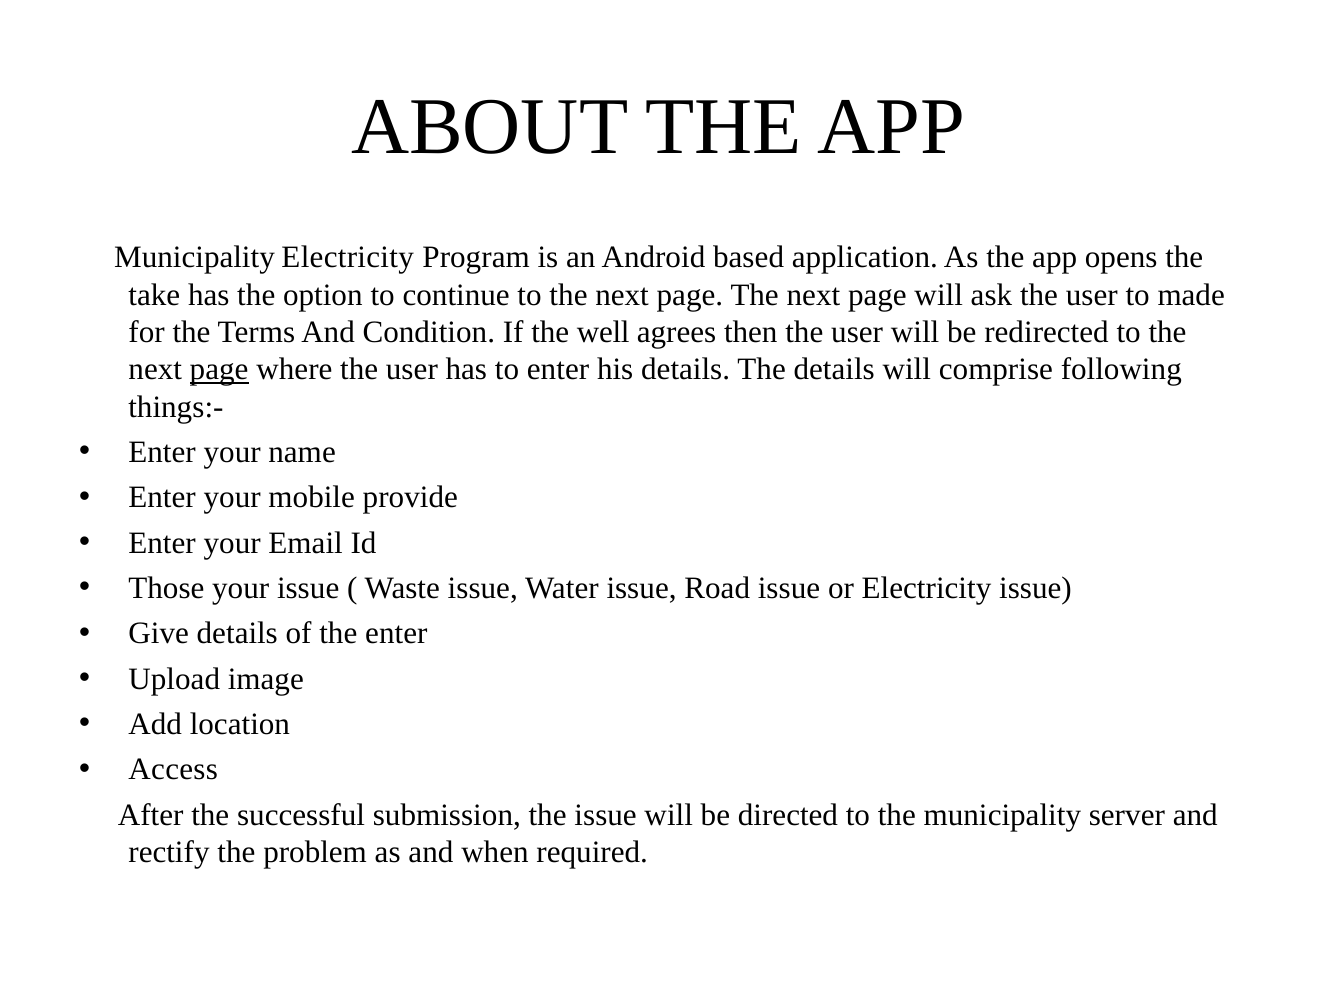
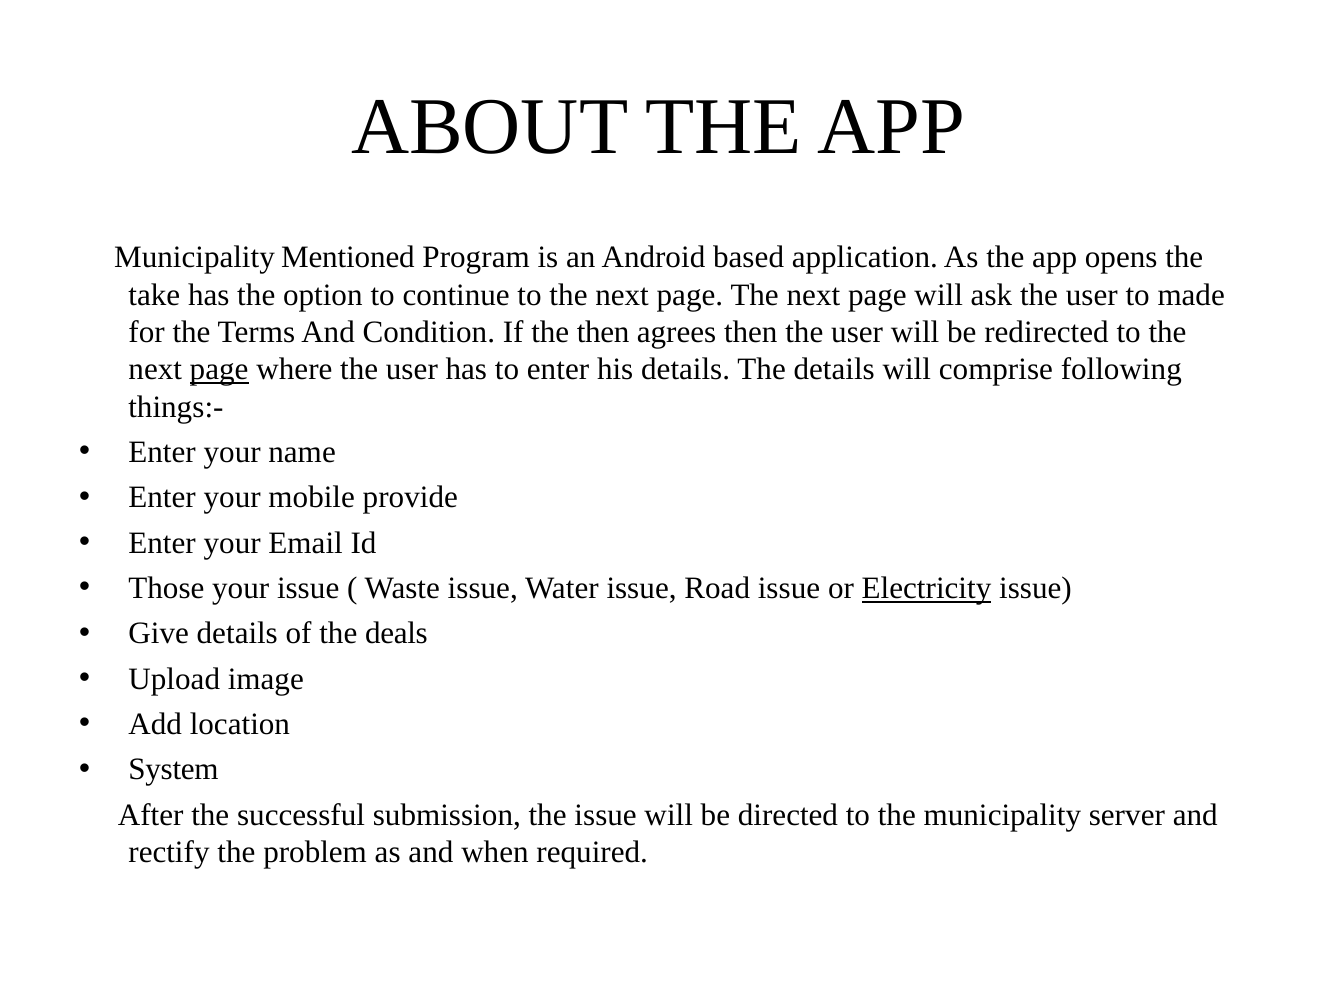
Municipality Electricity: Electricity -> Mentioned
the well: well -> then
Electricity at (926, 589) underline: none -> present
the enter: enter -> deals
Access: Access -> System
